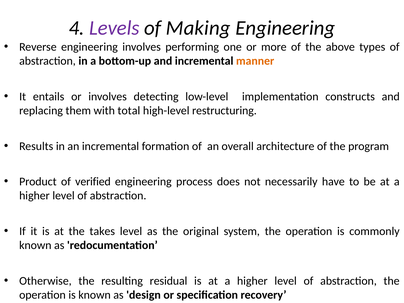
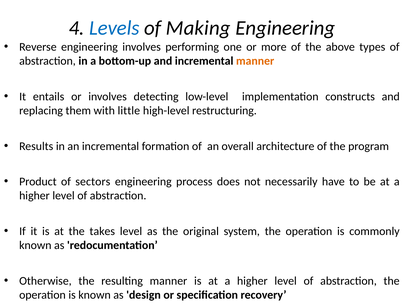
Levels colour: purple -> blue
total: total -> little
verified: verified -> sectors
resulting residual: residual -> manner
